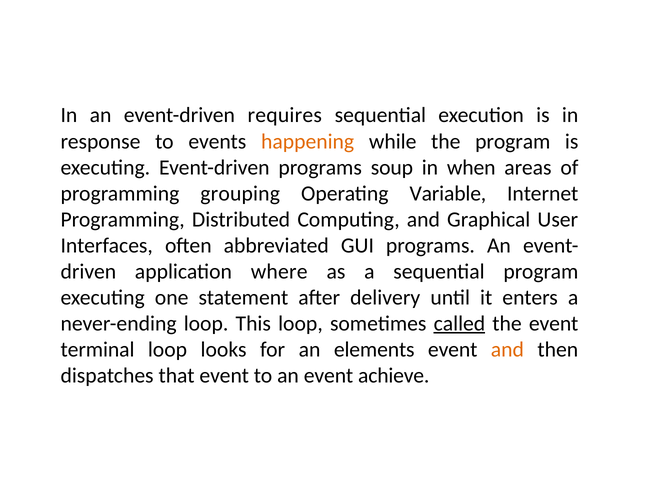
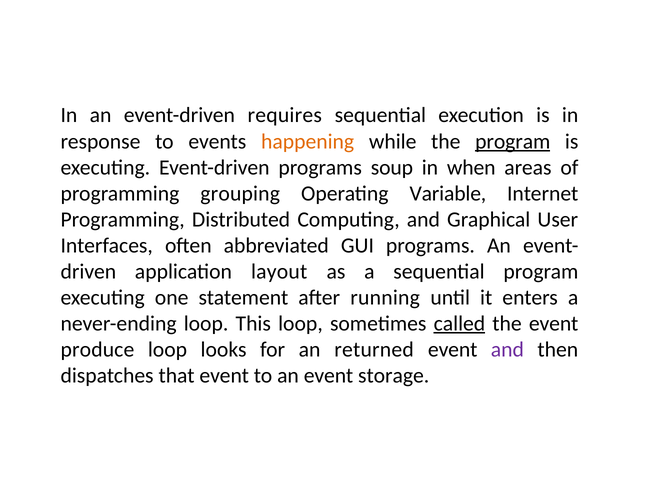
program at (513, 141) underline: none -> present
where: where -> layout
delivery: delivery -> running
terminal: terminal -> produce
elements: elements -> returned
and at (507, 349) colour: orange -> purple
achieve: achieve -> storage
